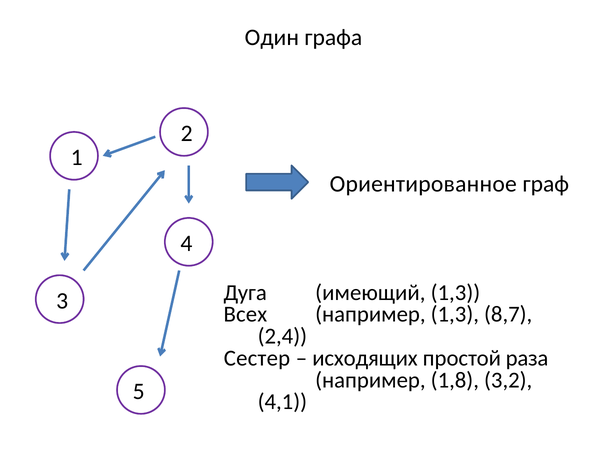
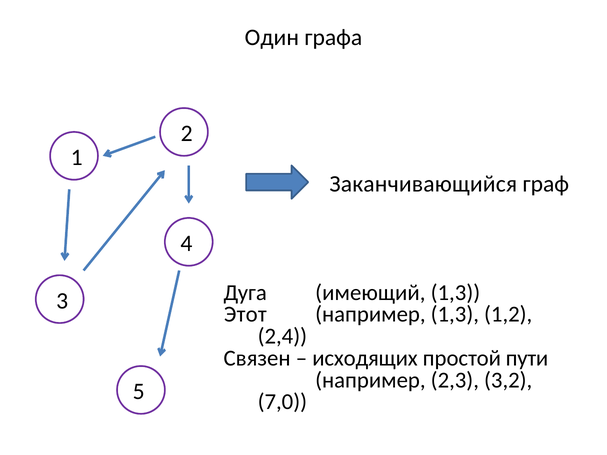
Ориентированное: Ориентированное -> Заканчивающийся
Всех: Всех -> Этот
8,7: 8,7 -> 1,2
Сестер: Сестер -> Связен
раза: раза -> пути
1,8: 1,8 -> 2,3
4,1: 4,1 -> 7,0
